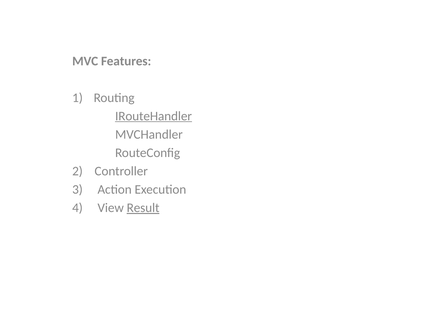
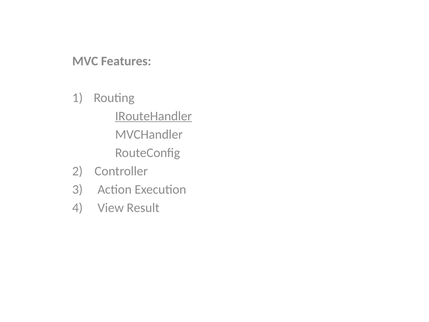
Result underline: present -> none
